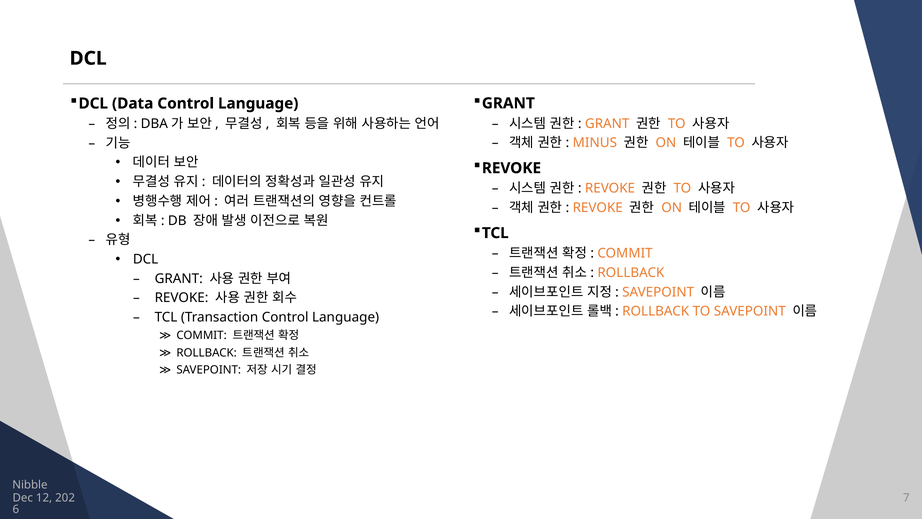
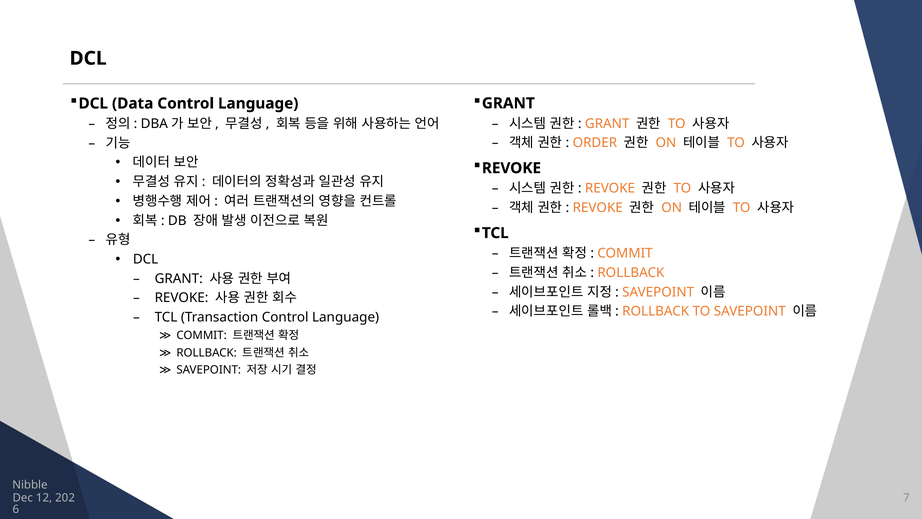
MINUS: MINUS -> ORDER
